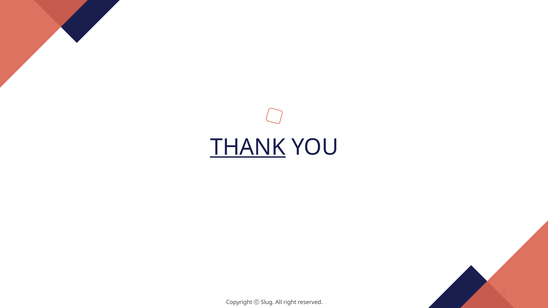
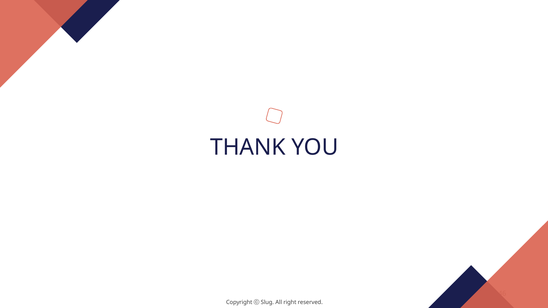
THANK underline: present -> none
